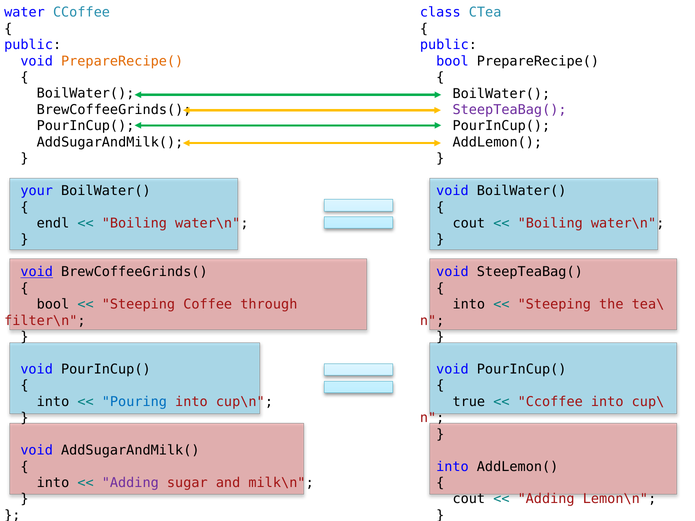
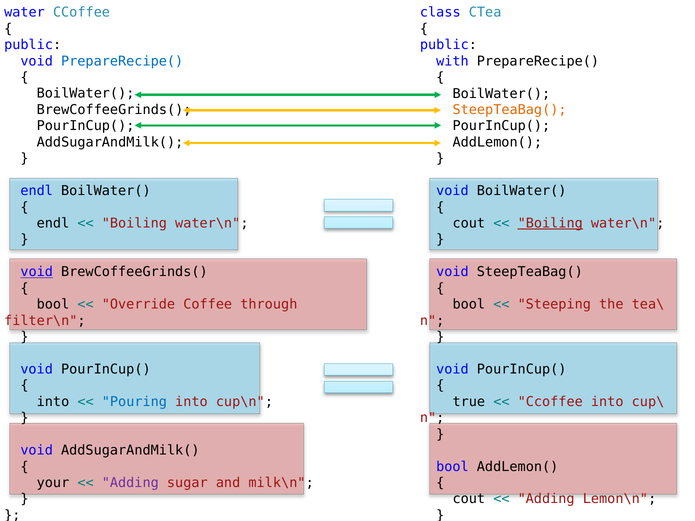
PrepareRecipe( at (122, 61) colour: orange -> blue
bool at (452, 61): bool -> with
SteepTeaBag( at (510, 110) colour: purple -> orange
your at (37, 191): your -> endl
Boiling at (550, 223) underline: none -> present
Steeping at (138, 305): Steeping -> Override
into at (469, 305): into -> bool
into at (452, 467): into -> bool
into at (53, 483): into -> your
